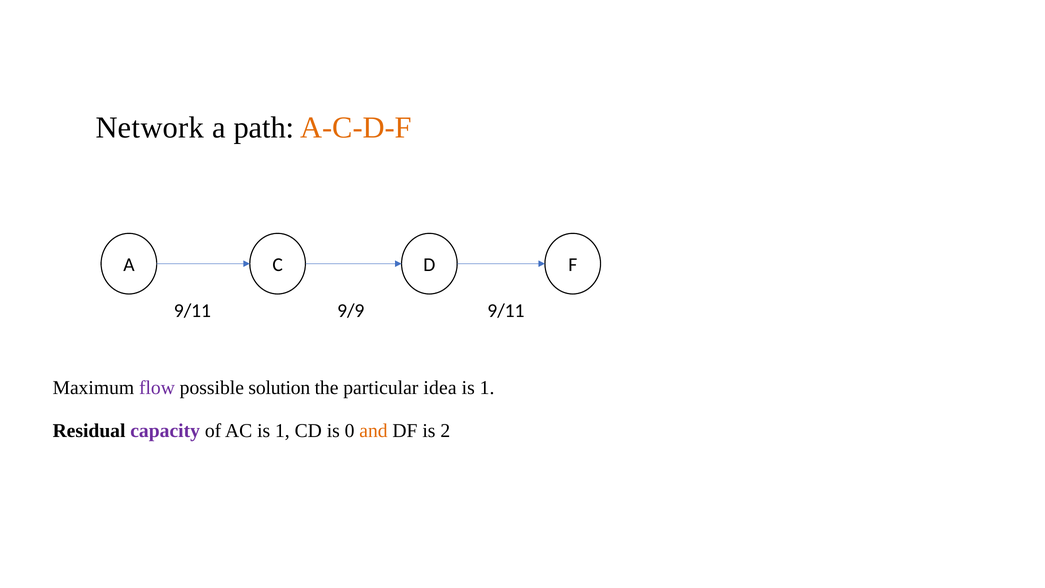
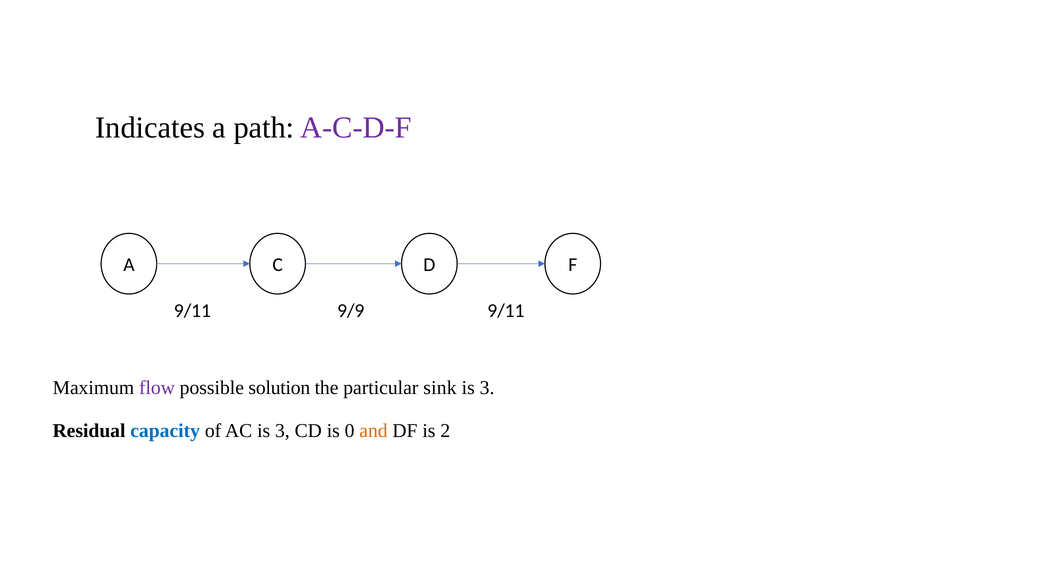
Network: Network -> Indicates
A-C-D-F colour: orange -> purple
idea: idea -> sink
1 at (487, 387): 1 -> 3
capacity colour: purple -> blue
AC is 1: 1 -> 3
